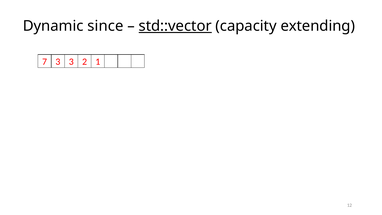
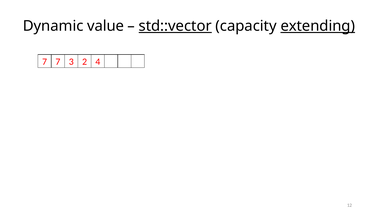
since: since -> value
extending underline: none -> present
7 3: 3 -> 7
1: 1 -> 4
